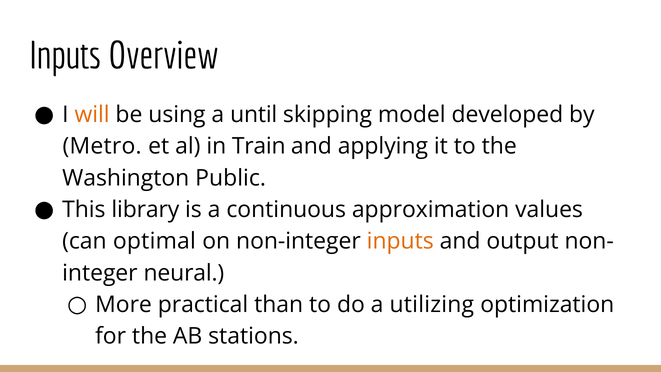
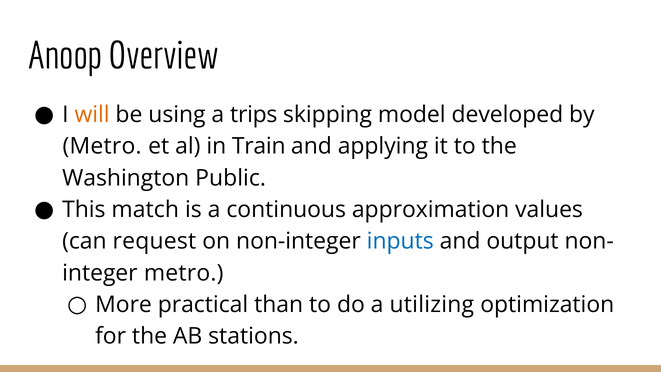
Inputs at (65, 56): Inputs -> Anoop
until: until -> trips
library: library -> match
optimal: optimal -> request
inputs at (400, 241) colour: orange -> blue
neural at (184, 273): neural -> metro
